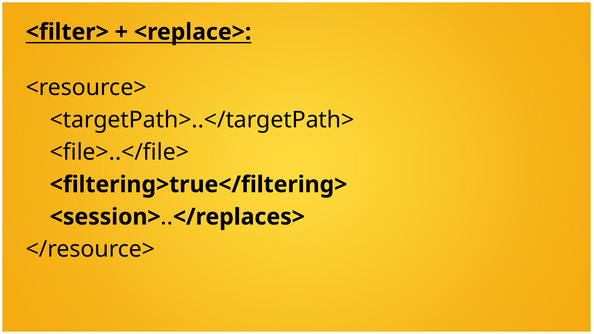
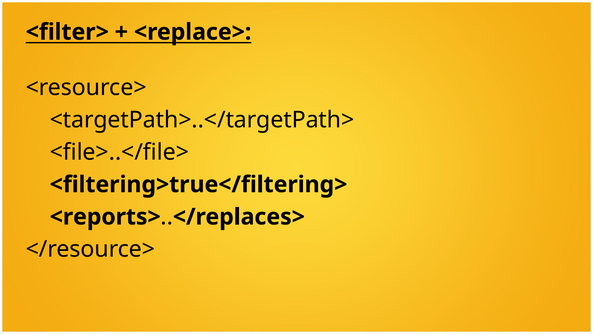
<session>: <session> -> <reports>
